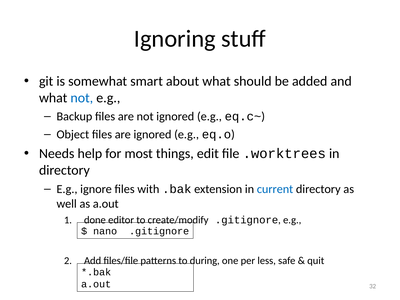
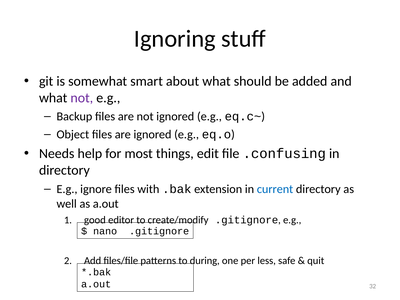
not at (82, 98) colour: blue -> purple
.worktrees: .worktrees -> .confusing
done: done -> good
